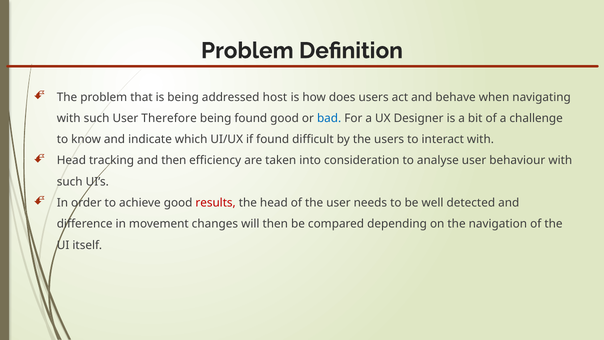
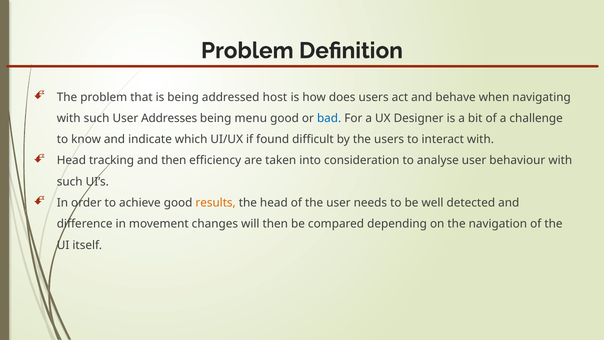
Therefore: Therefore -> Addresses
being found: found -> menu
results colour: red -> orange
